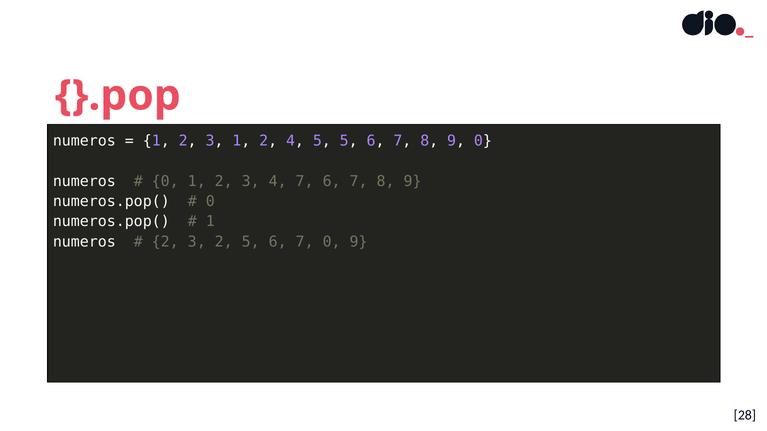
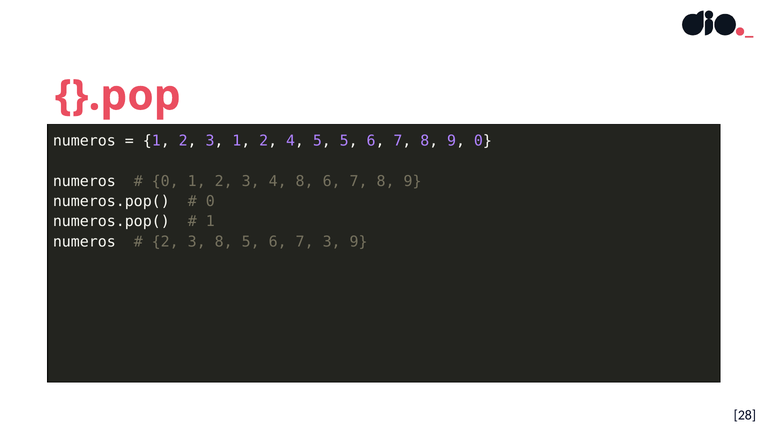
4 7: 7 -> 8
3 2: 2 -> 8
7 0: 0 -> 3
